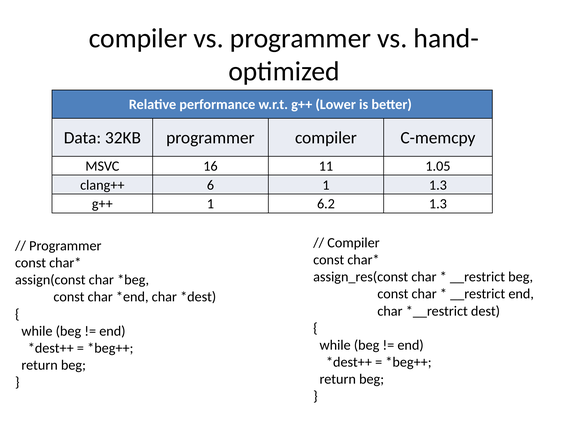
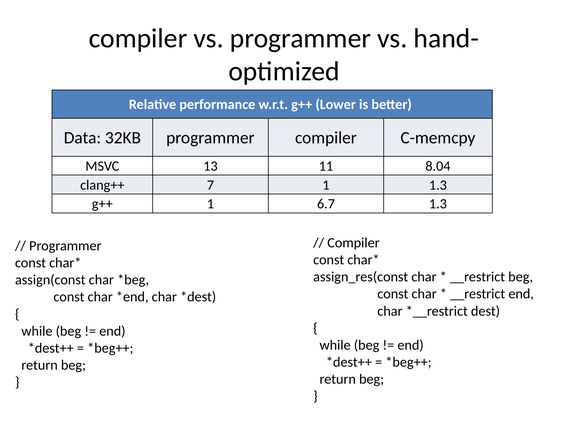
16: 16 -> 13
1.05: 1.05 -> 8.04
6: 6 -> 7
6.2: 6.2 -> 6.7
